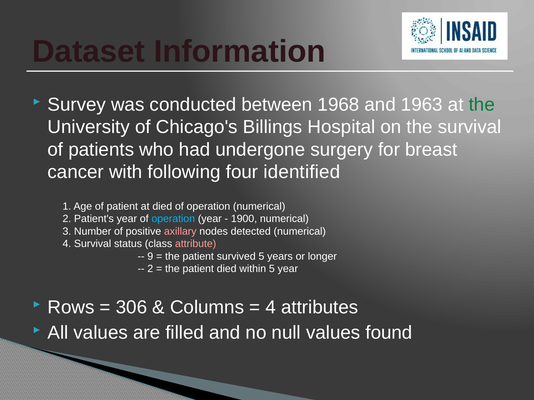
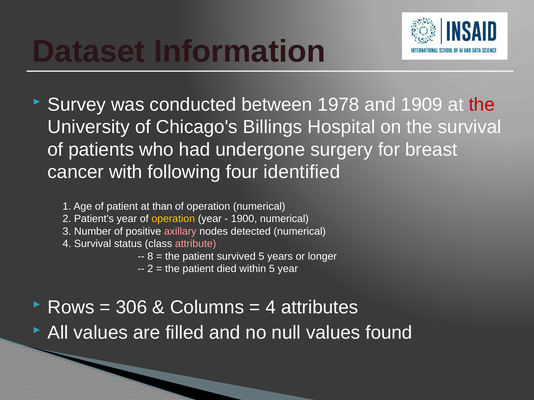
1968: 1968 -> 1978
1963: 1963 -> 1909
the at (482, 105) colour: green -> red
at died: died -> than
operation at (173, 219) colour: light blue -> yellow
9: 9 -> 8
